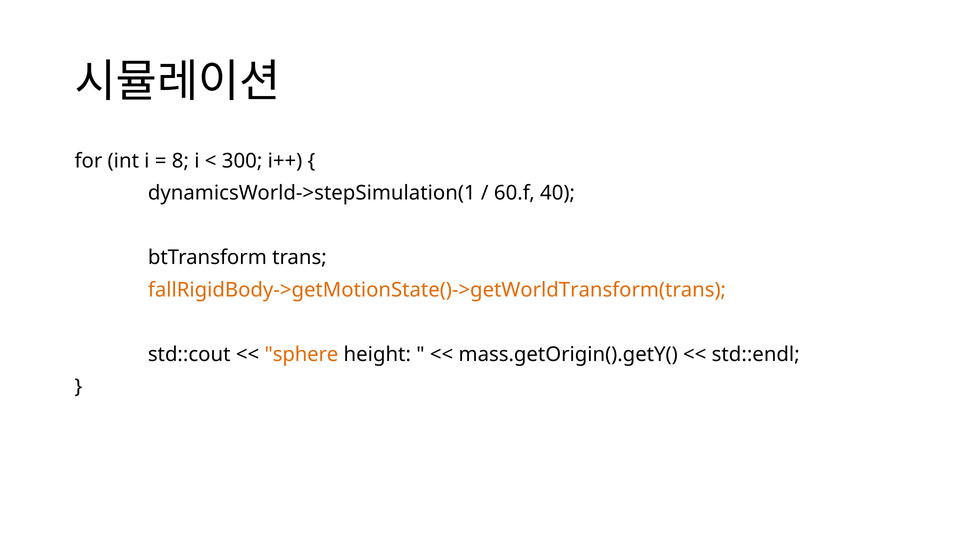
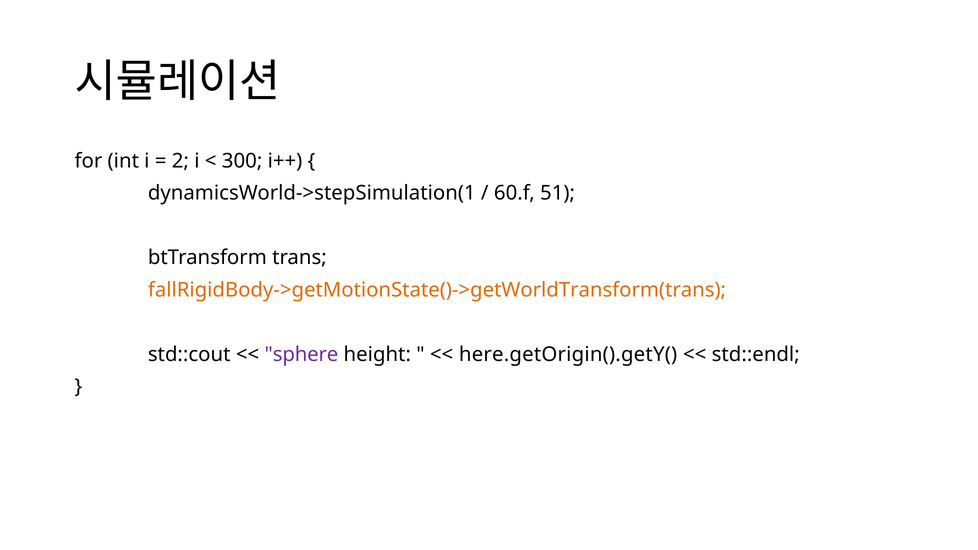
8: 8 -> 2
40: 40 -> 51
sphere colour: orange -> purple
mass.getOrigin().getY(: mass.getOrigin().getY( -> here.getOrigin().getY(
